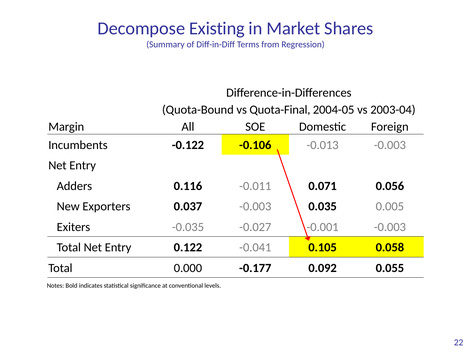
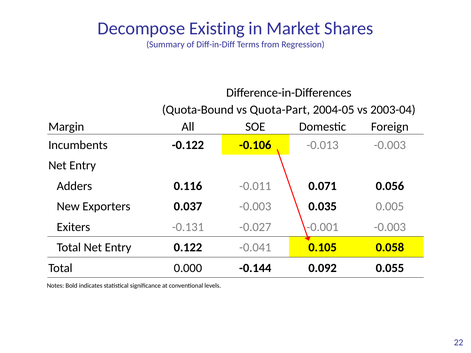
Quota-Final: Quota-Final -> Quota-Part
-0.035: -0.035 -> -0.131
-0.177: -0.177 -> -0.144
